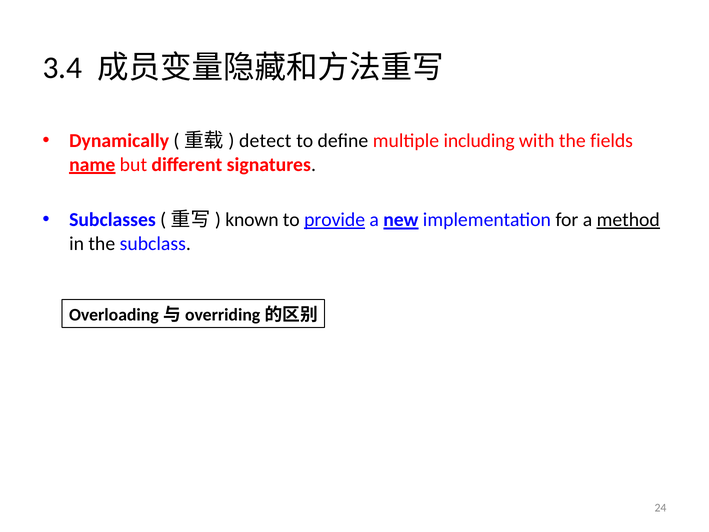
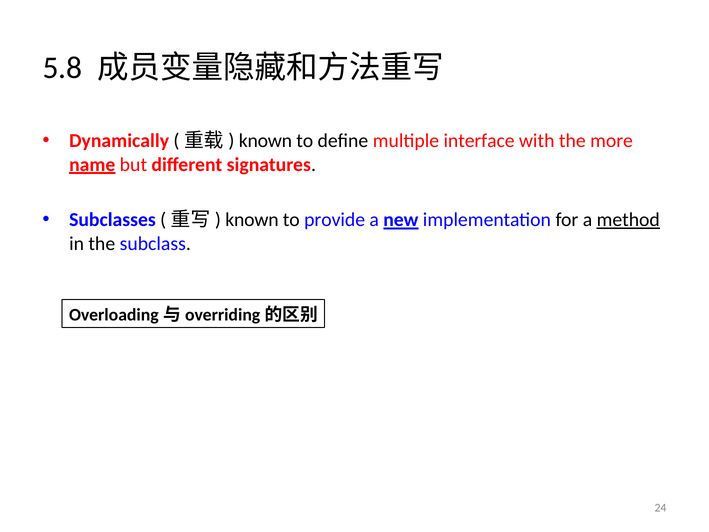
3.4: 3.4 -> 5.8
detect at (265, 141): detect -> known
including: including -> interface
fields: fields -> more
provide underline: present -> none
